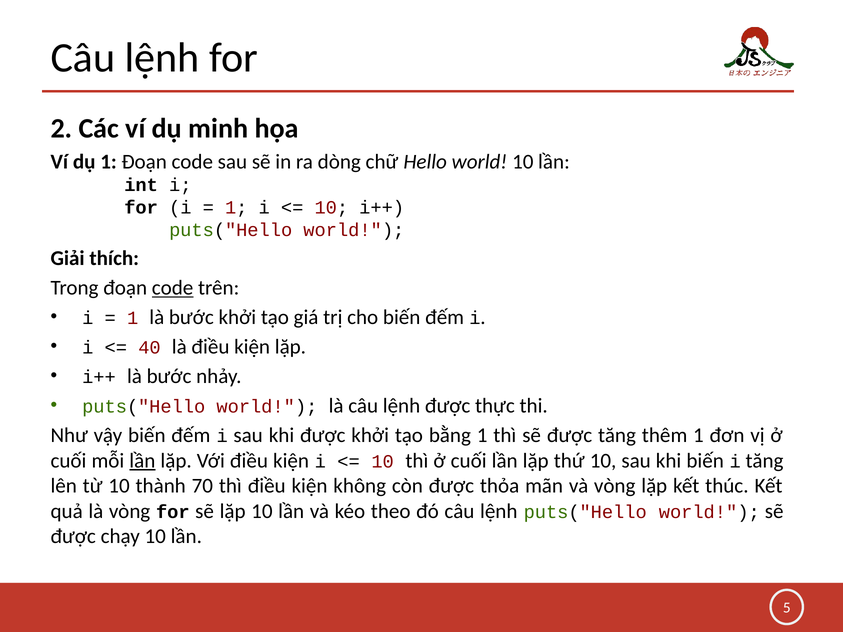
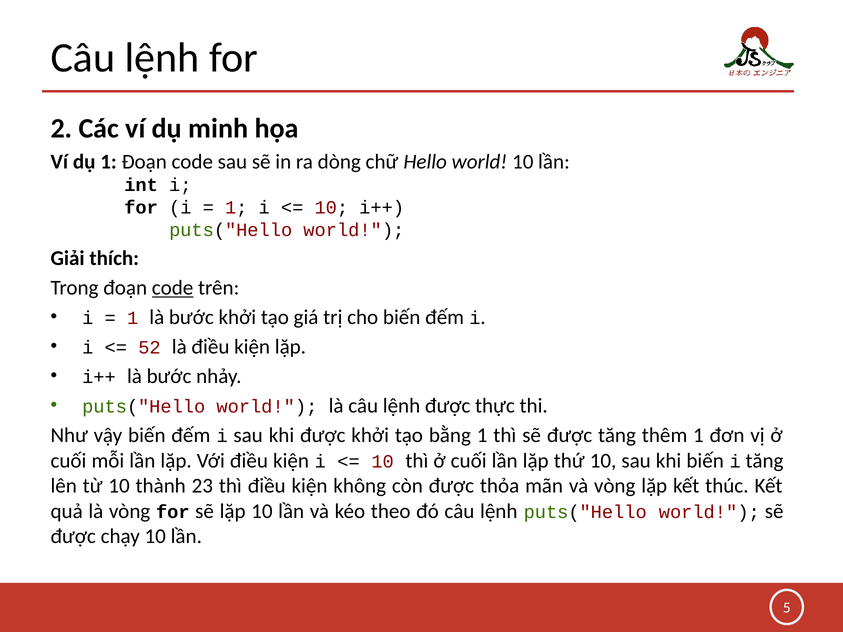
40: 40 -> 52
lần at (142, 461) underline: present -> none
70: 70 -> 23
